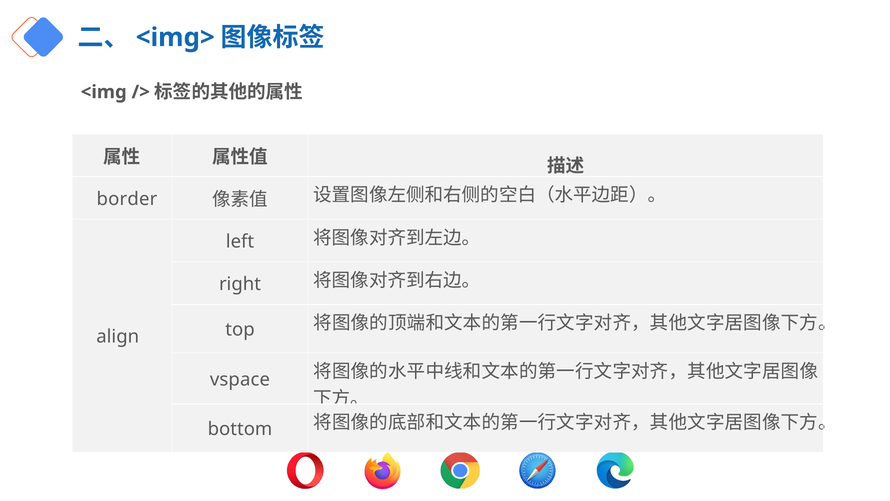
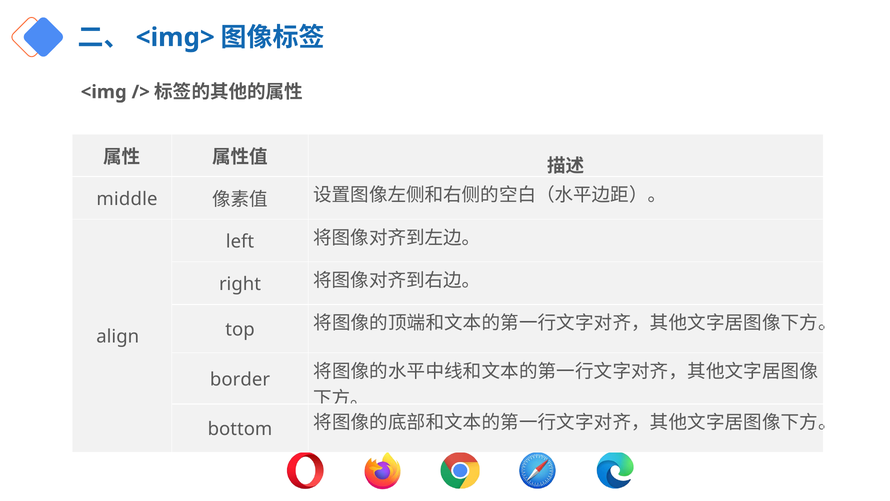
border: border -> middle
vspace: vspace -> border
